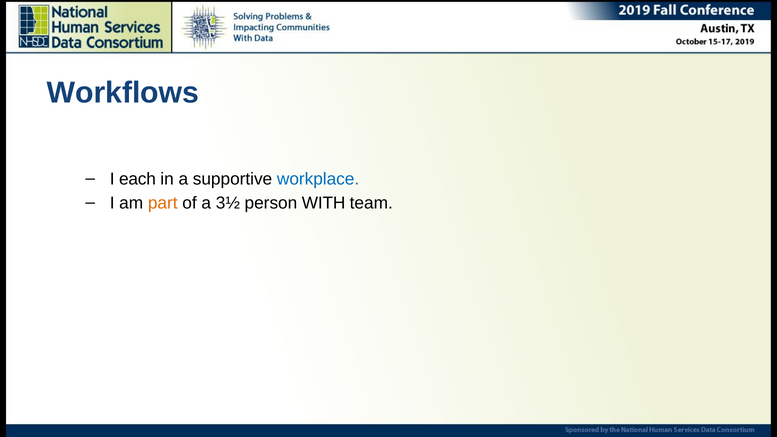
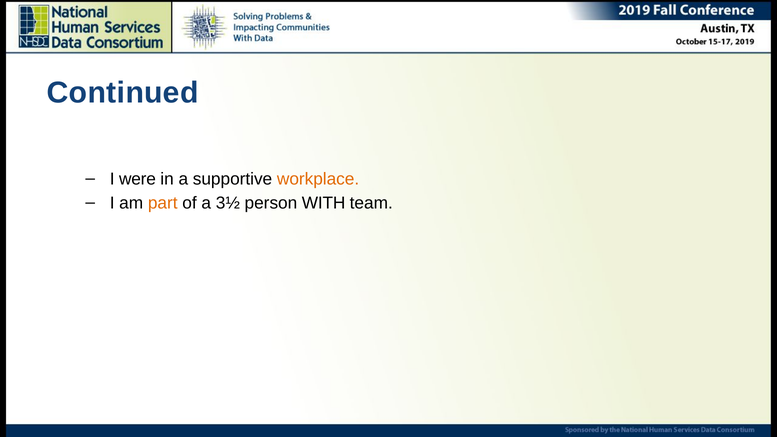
Workflows: Workflows -> Continued
each: each -> were
workplace colour: blue -> orange
